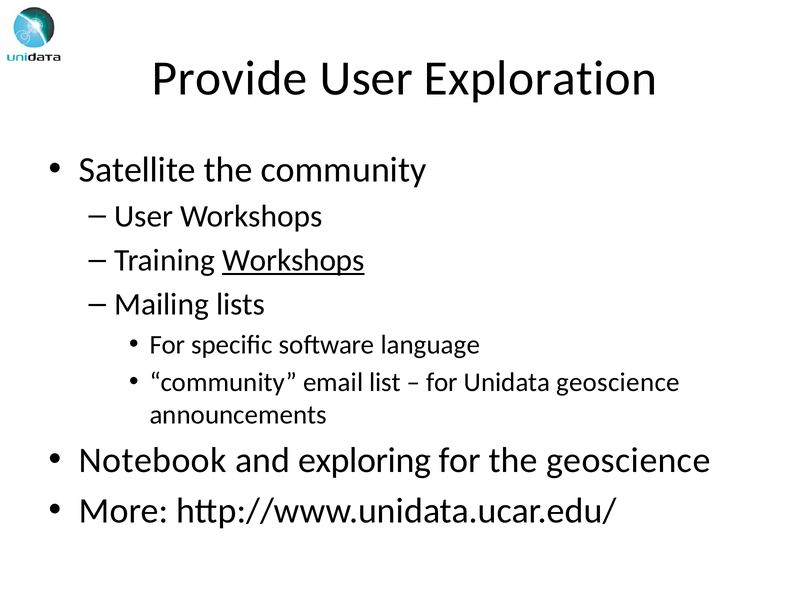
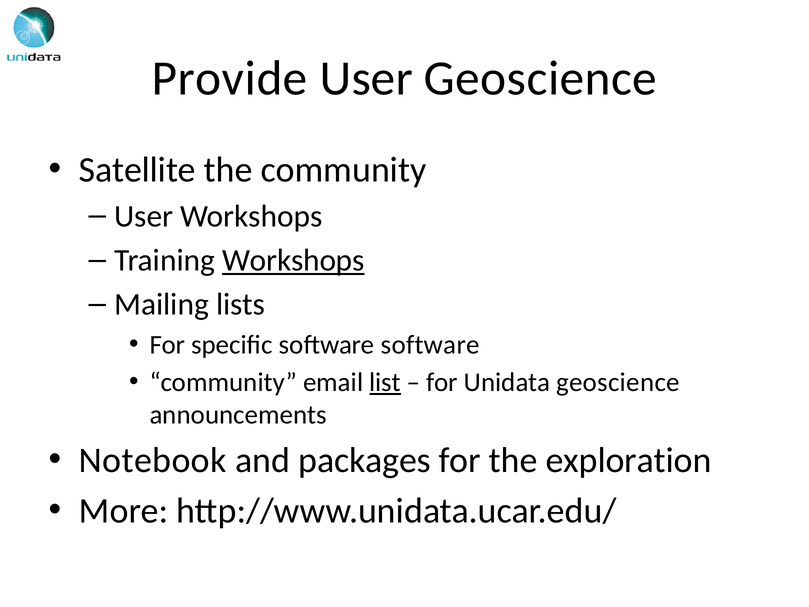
User Exploration: Exploration -> Geoscience
software language: language -> software
list underline: none -> present
exploring: exploring -> packages
the geoscience: geoscience -> exploration
